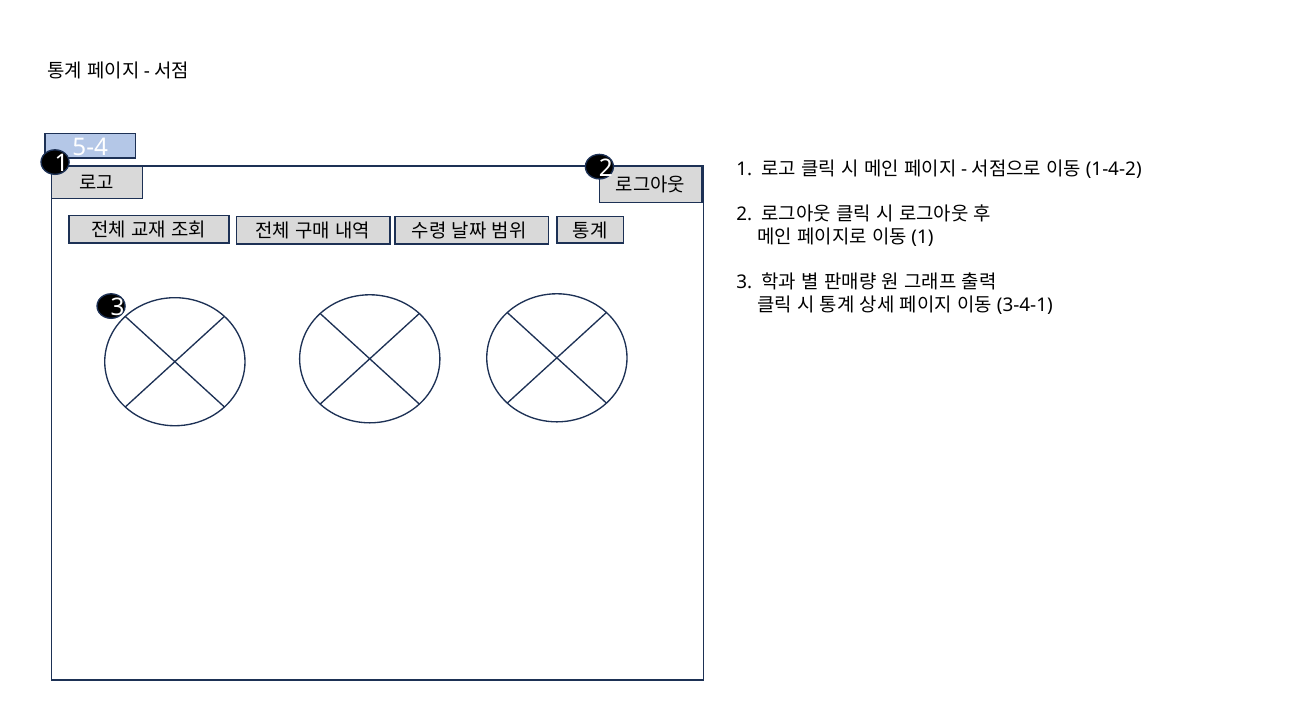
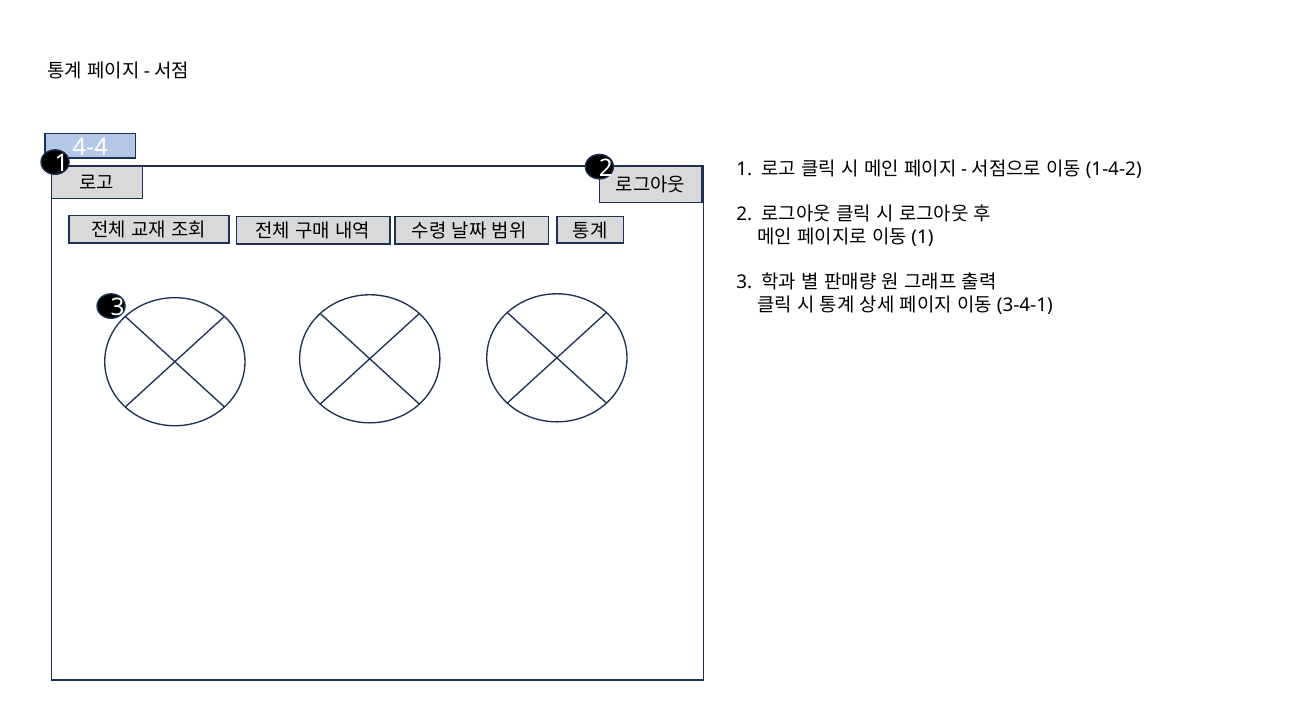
5-4: 5-4 -> 4-4
